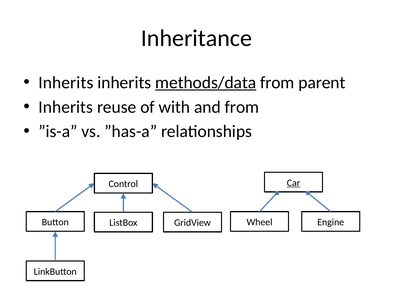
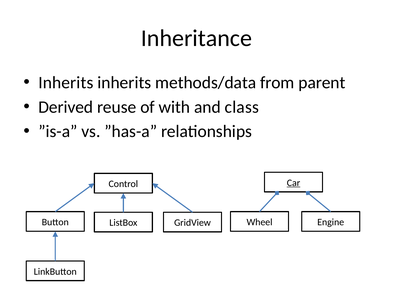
methods/data underline: present -> none
Inherits at (66, 107): Inherits -> Derived
and from: from -> class
